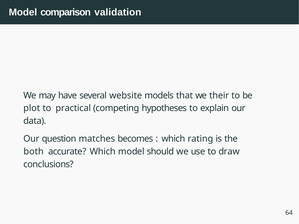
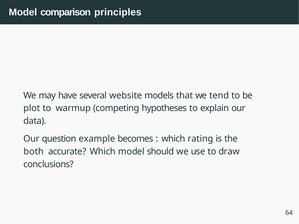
validation: validation -> principles
their: their -> tend
practical: practical -> warmup
matches: matches -> example
